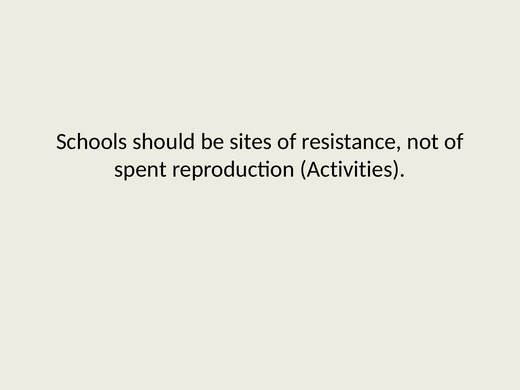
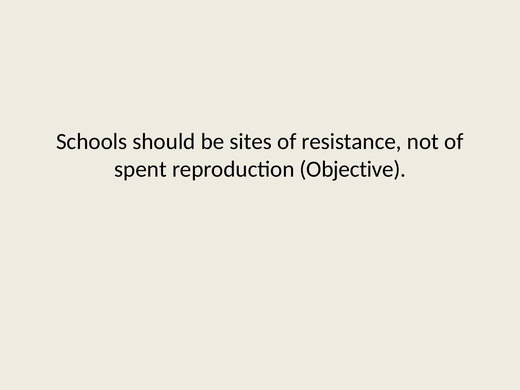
Activities: Activities -> Objective
